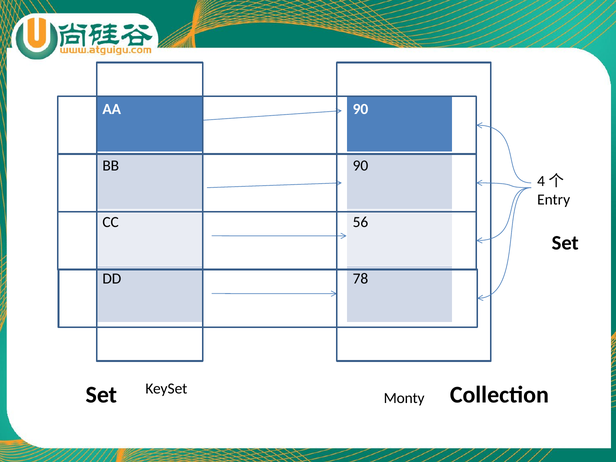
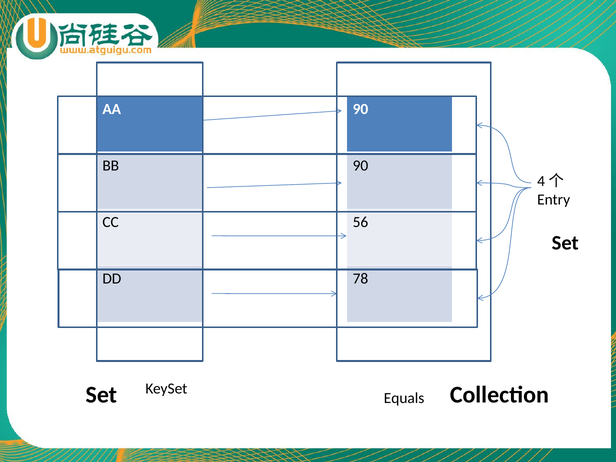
Monty: Monty -> Equals
